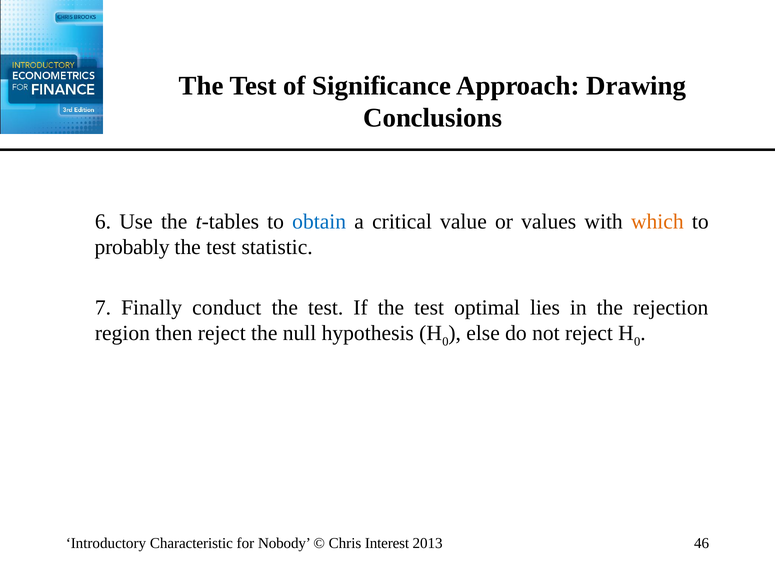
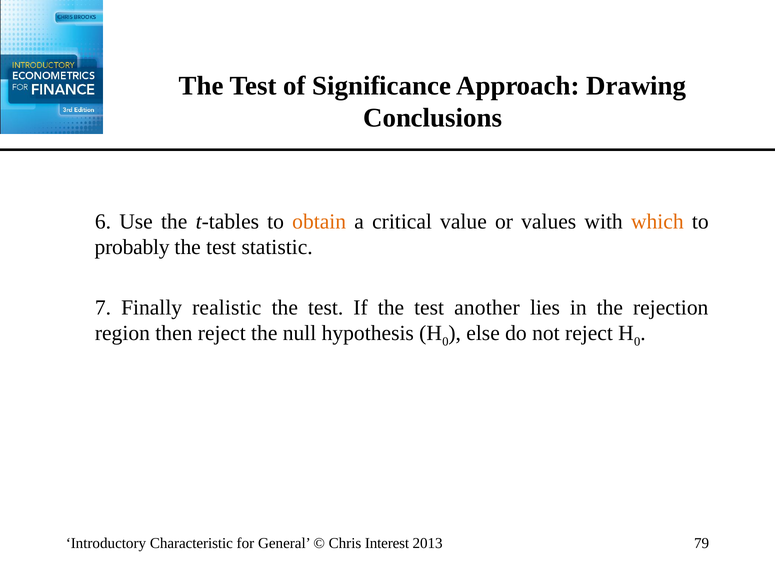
obtain colour: blue -> orange
conduct: conduct -> realistic
optimal: optimal -> another
Nobody: Nobody -> General
46: 46 -> 79
